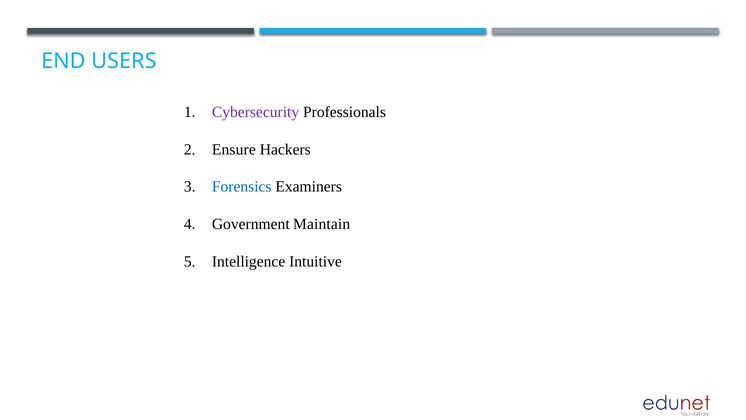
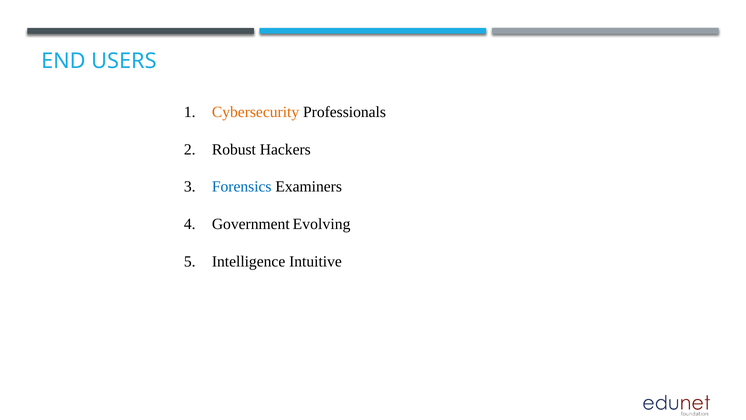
Cybersecurity colour: purple -> orange
Ensure: Ensure -> Robust
Maintain: Maintain -> Evolving
